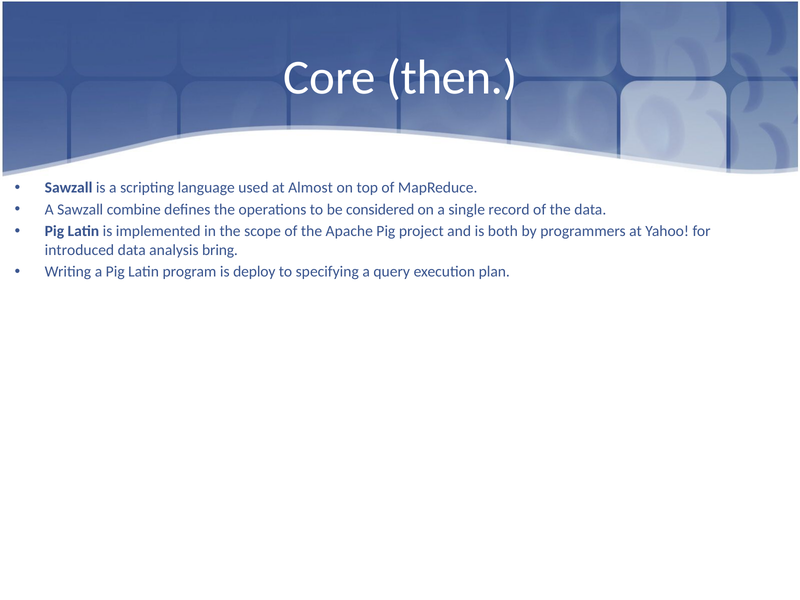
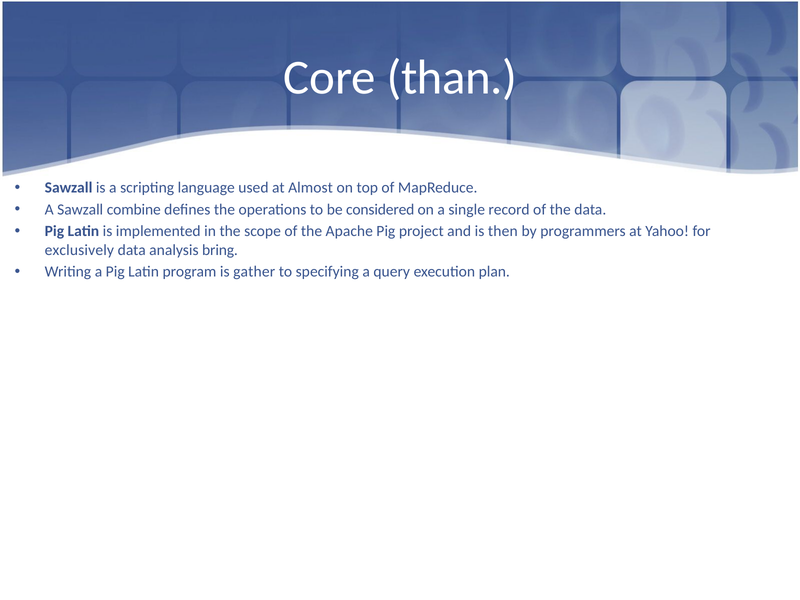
then: then -> than
both: both -> then
introduced: introduced -> exclusively
deploy: deploy -> gather
